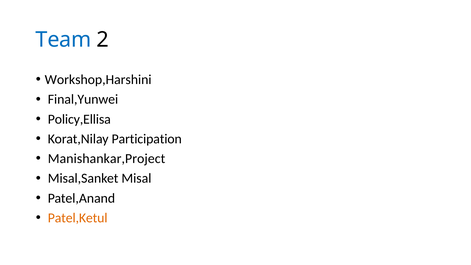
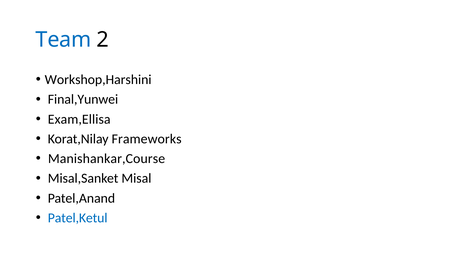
Policy,Ellisa: Policy,Ellisa -> Exam,Ellisa
Participation: Participation -> Frameworks
Manishankar,Project: Manishankar,Project -> Manishankar,Course
Patel,Ketul colour: orange -> blue
